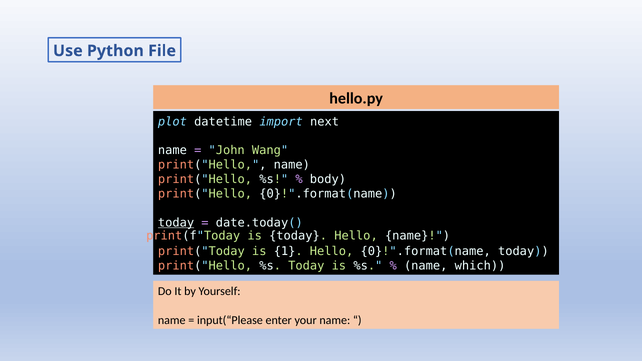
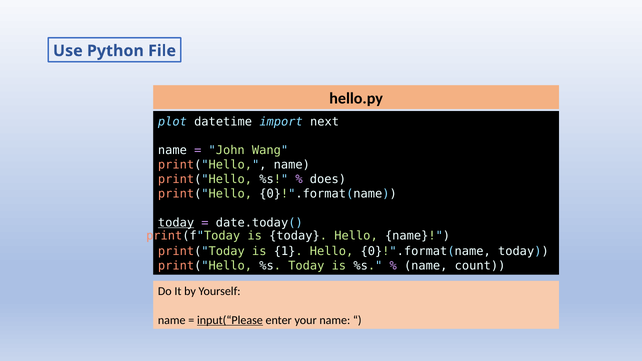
body: body -> does
which: which -> count
input(“Please underline: none -> present
